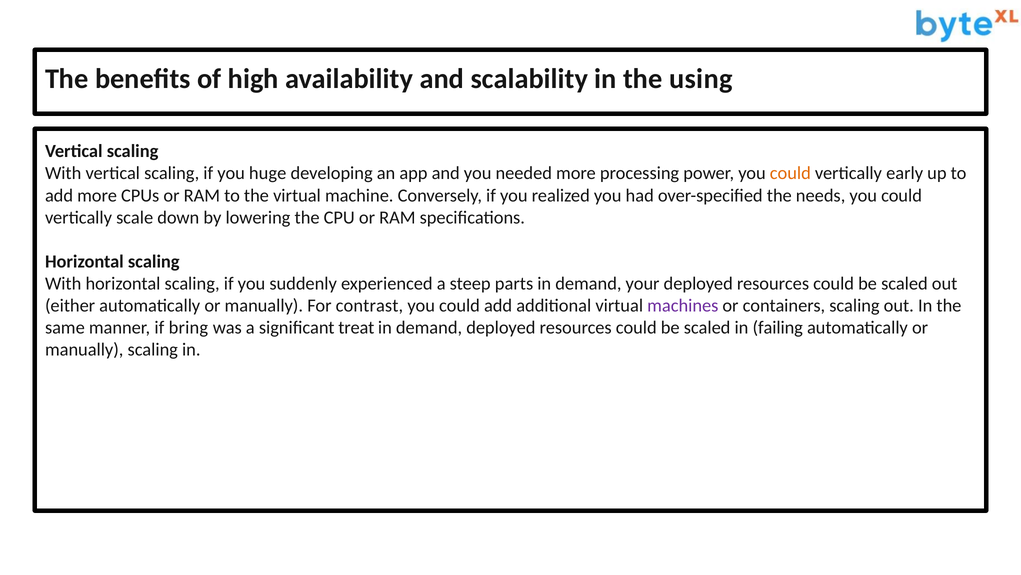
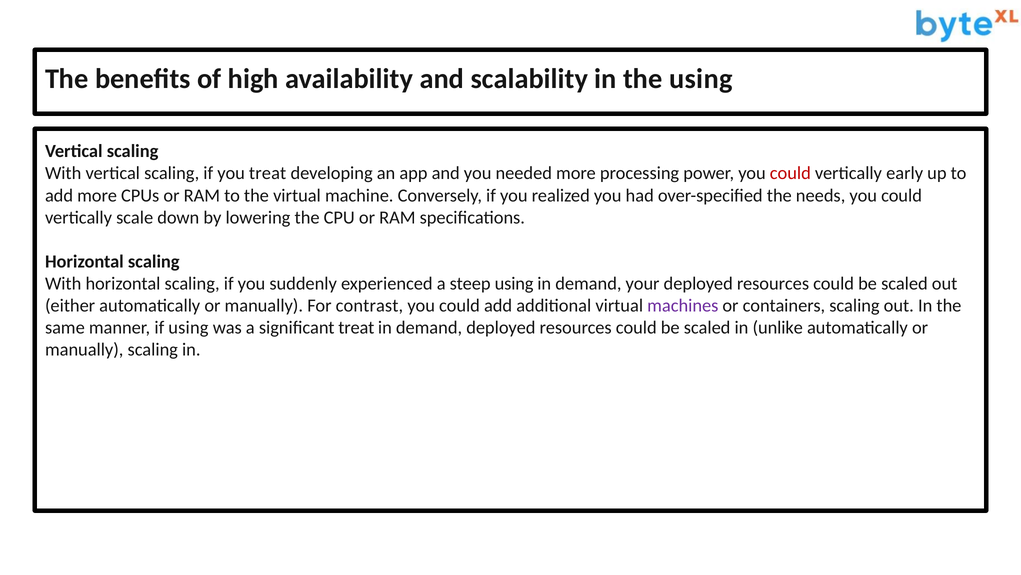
you huge: huge -> treat
could at (790, 173) colour: orange -> red
steep parts: parts -> using
if bring: bring -> using
failing: failing -> unlike
